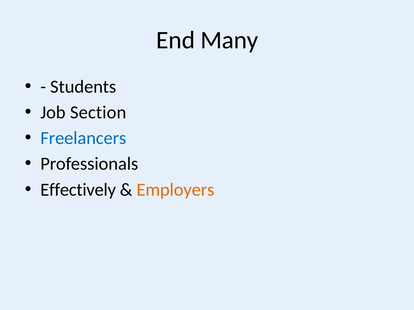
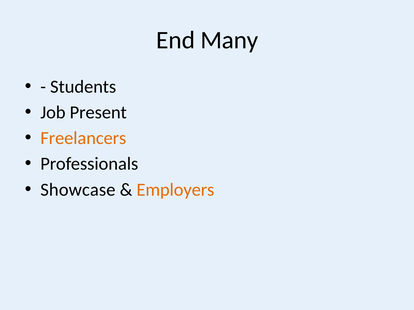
Section: Section -> Present
Freelancers colour: blue -> orange
Effectively: Effectively -> Showcase
